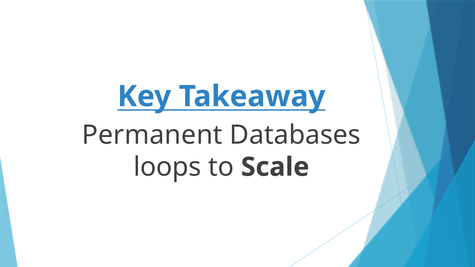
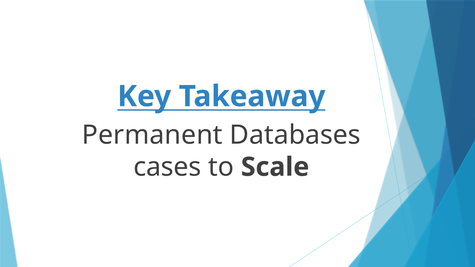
loops: loops -> cases
